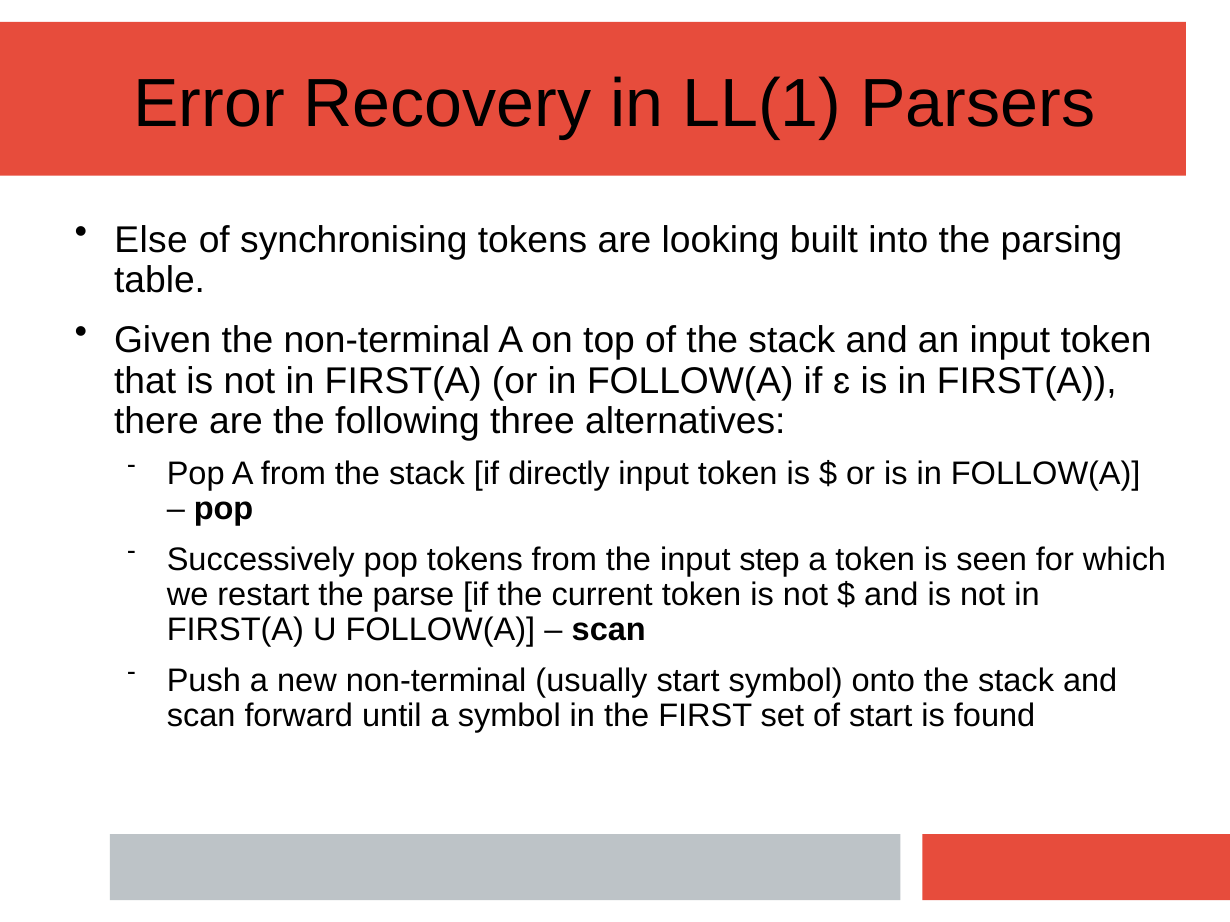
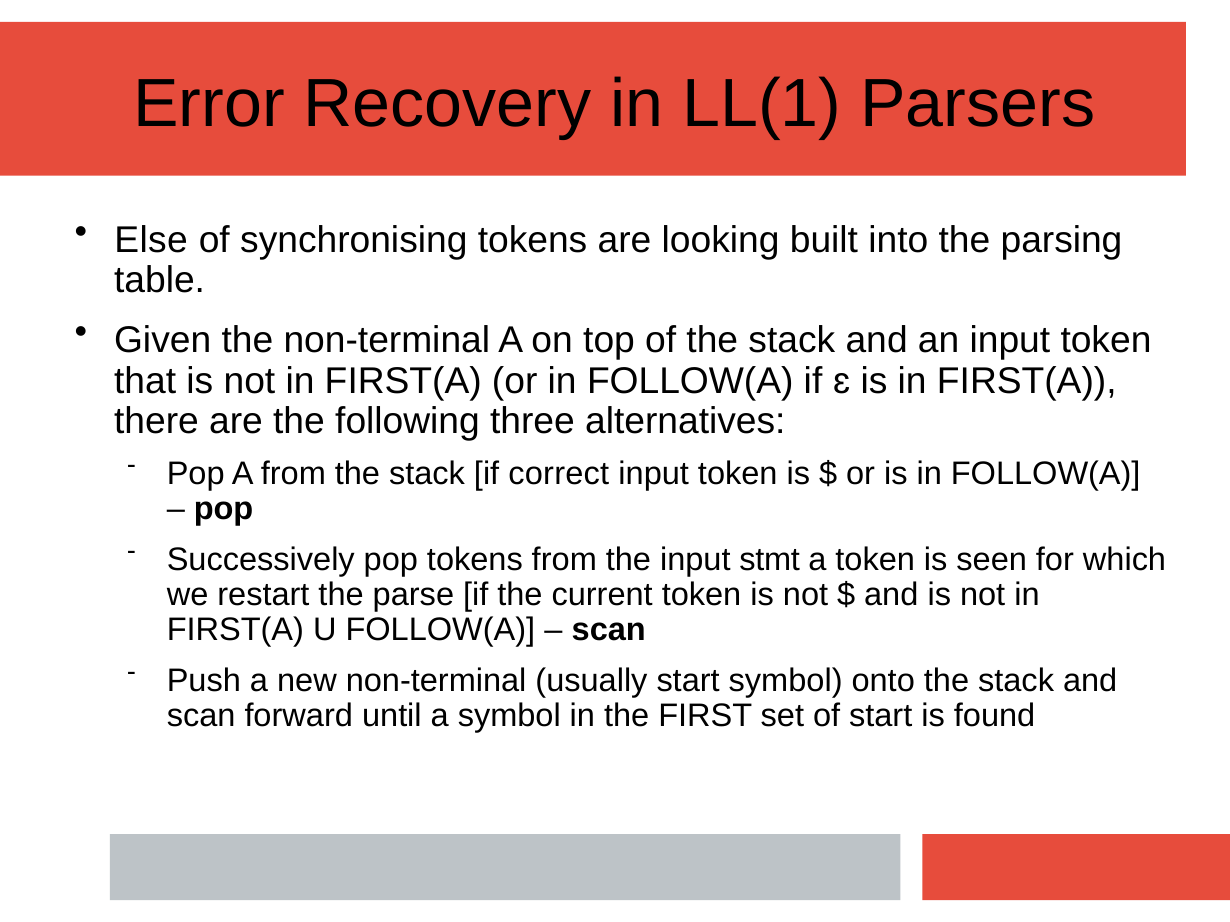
directly: directly -> correct
step: step -> stmt
